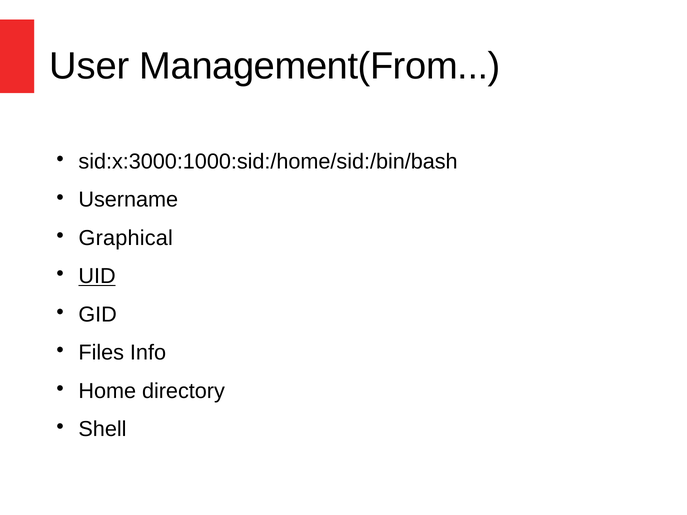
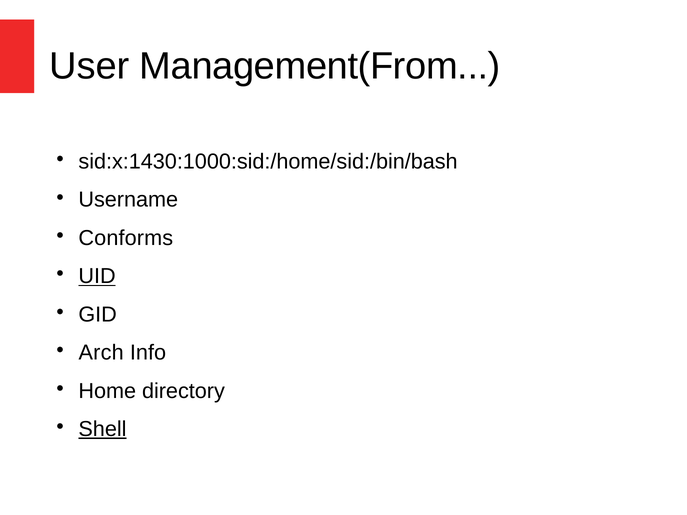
sid:x:3000:1000:sid:/home/sid:/bin/bash: sid:x:3000:1000:sid:/home/sid:/bin/bash -> sid:x:1430:1000:sid:/home/sid:/bin/bash
Graphical: Graphical -> Conforms
Files: Files -> Arch
Shell underline: none -> present
